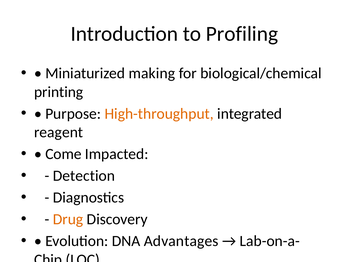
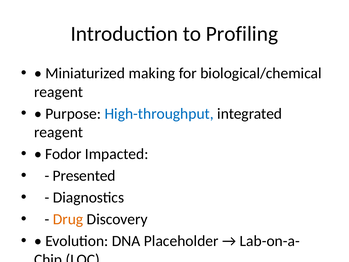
printing at (59, 92): printing -> reagent
High-throughput colour: orange -> blue
Come: Come -> Fodor
Detection: Detection -> Presented
Advantages: Advantages -> Placeholder
